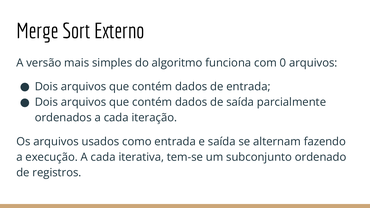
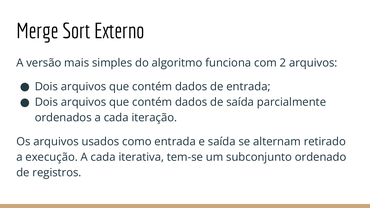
0: 0 -> 2
fazendo: fazendo -> retirado
